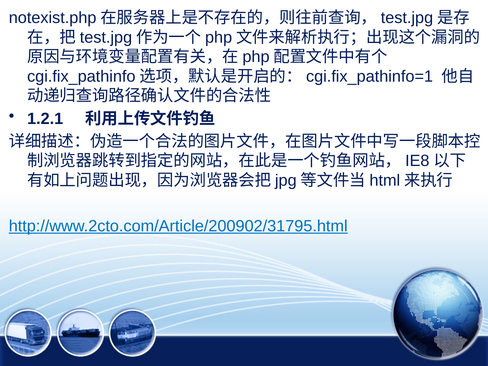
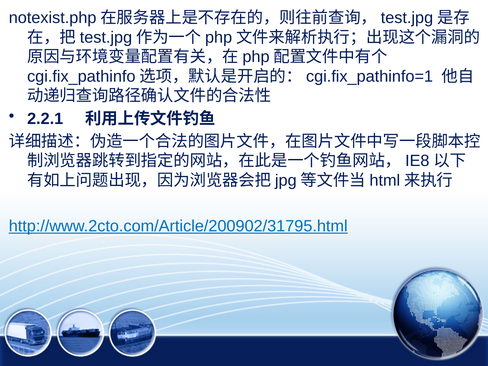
1.2.1: 1.2.1 -> 2.2.1
